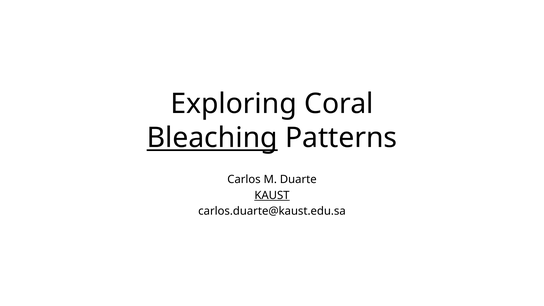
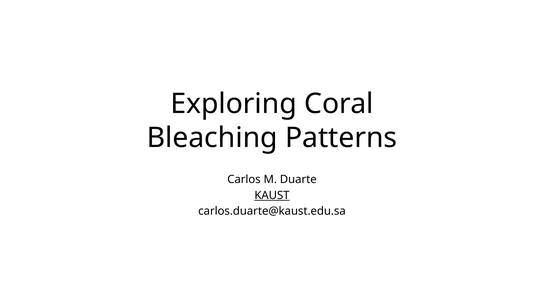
Bleaching underline: present -> none
